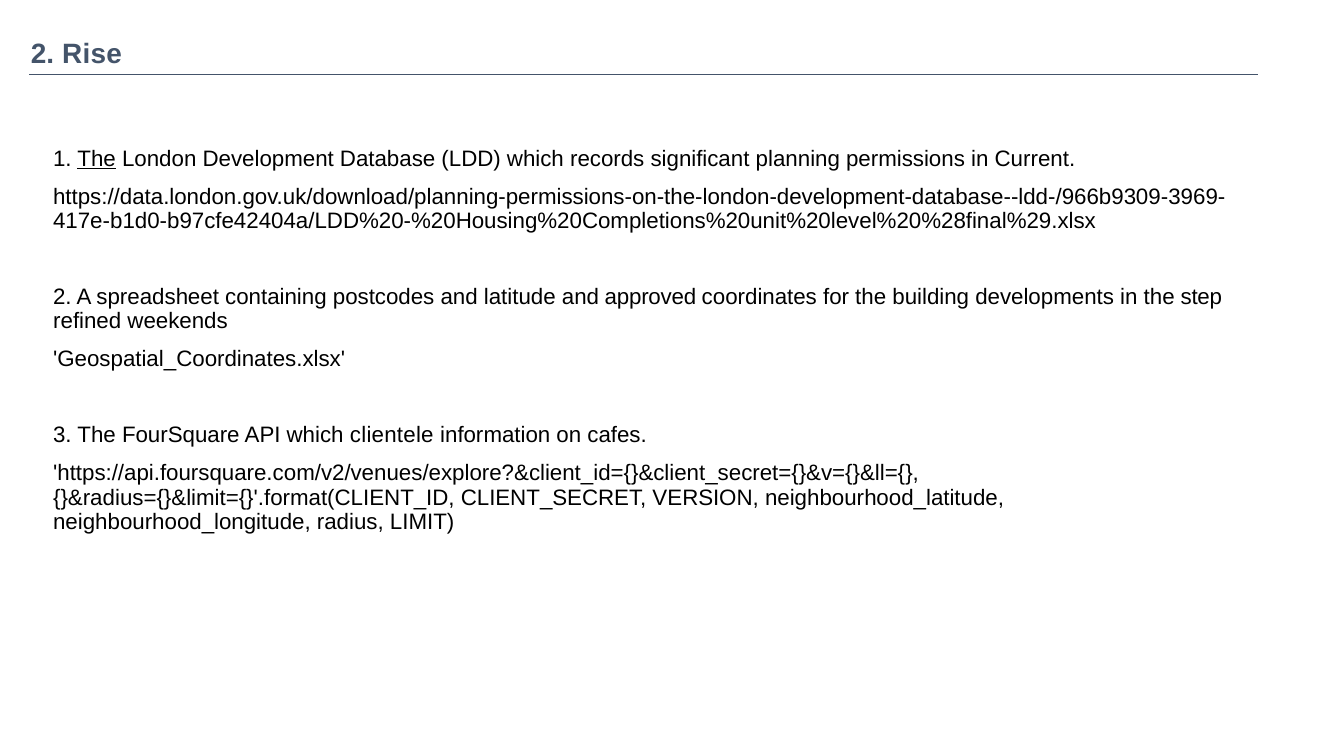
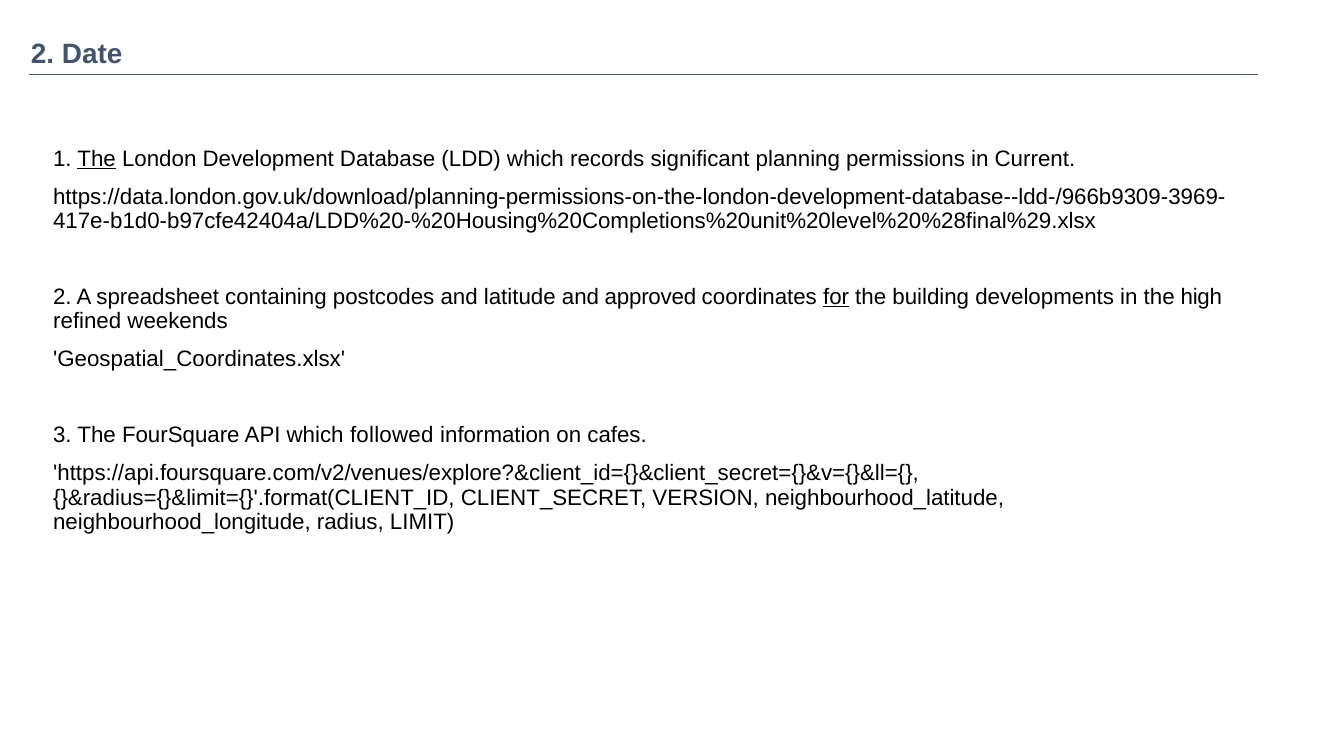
Rise: Rise -> Date
for underline: none -> present
step: step -> high
clientele: clientele -> followed
